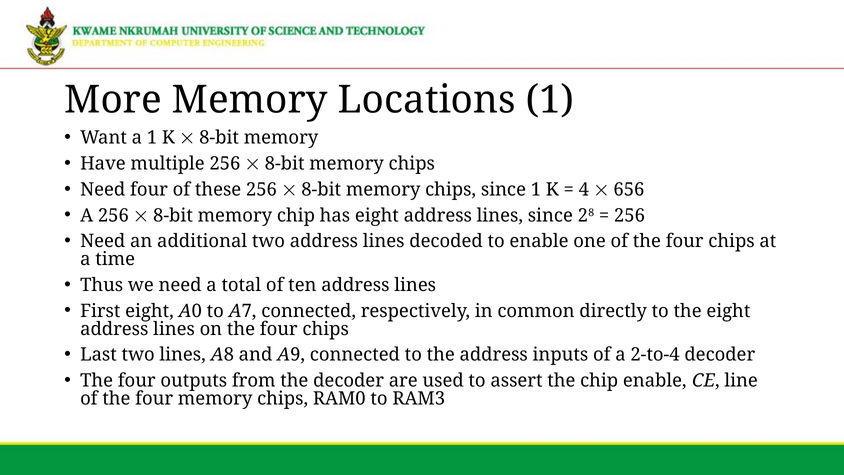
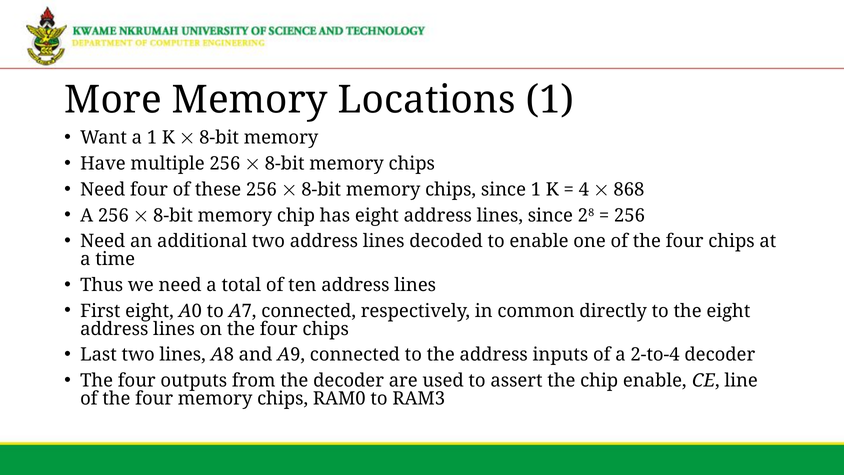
656: 656 -> 868
